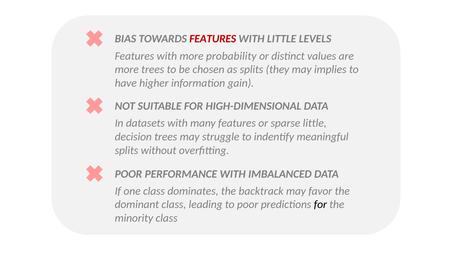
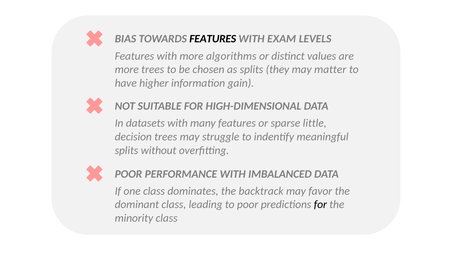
FEATURES at (213, 39) colour: red -> black
WITH LITTLE: LITTLE -> EXAM
probability: probability -> algorithms
implies: implies -> matter
